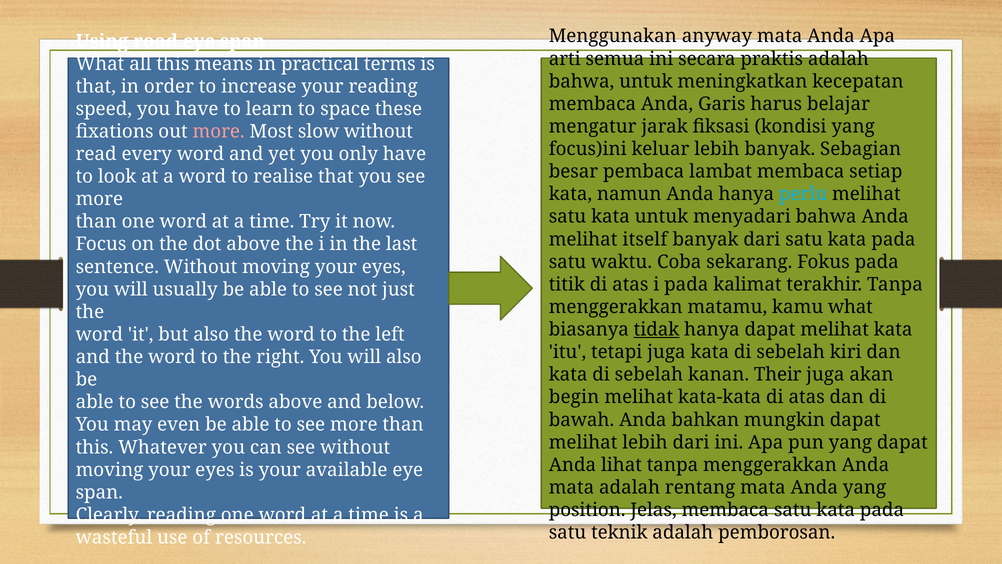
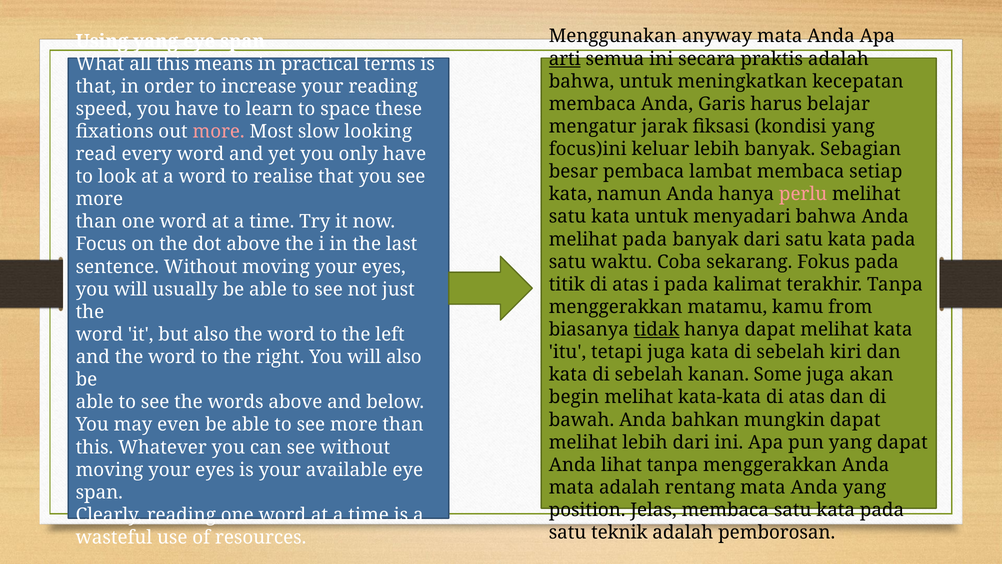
Using road: road -> yang
arti underline: none -> present
slow without: without -> looking
perlu colour: light blue -> pink
melihat itself: itself -> pada
kamu what: what -> from
Their: Their -> Some
